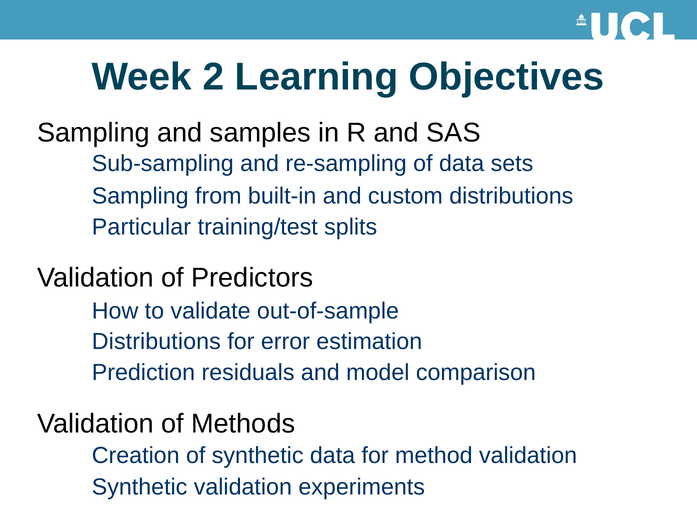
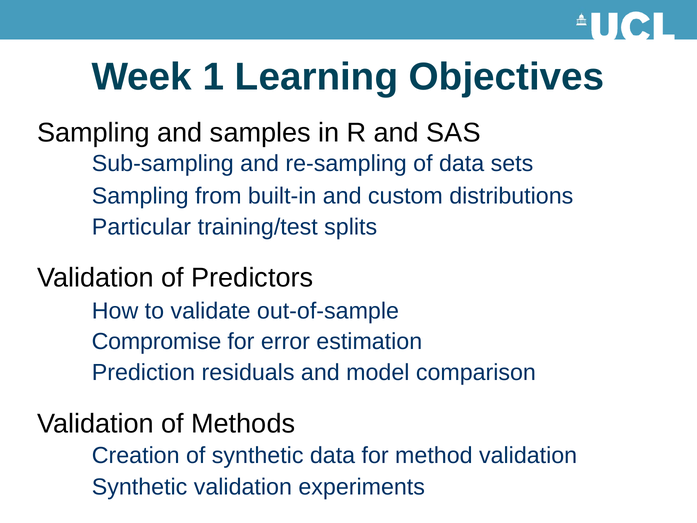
2: 2 -> 1
Distributions at (156, 341): Distributions -> Compromise
